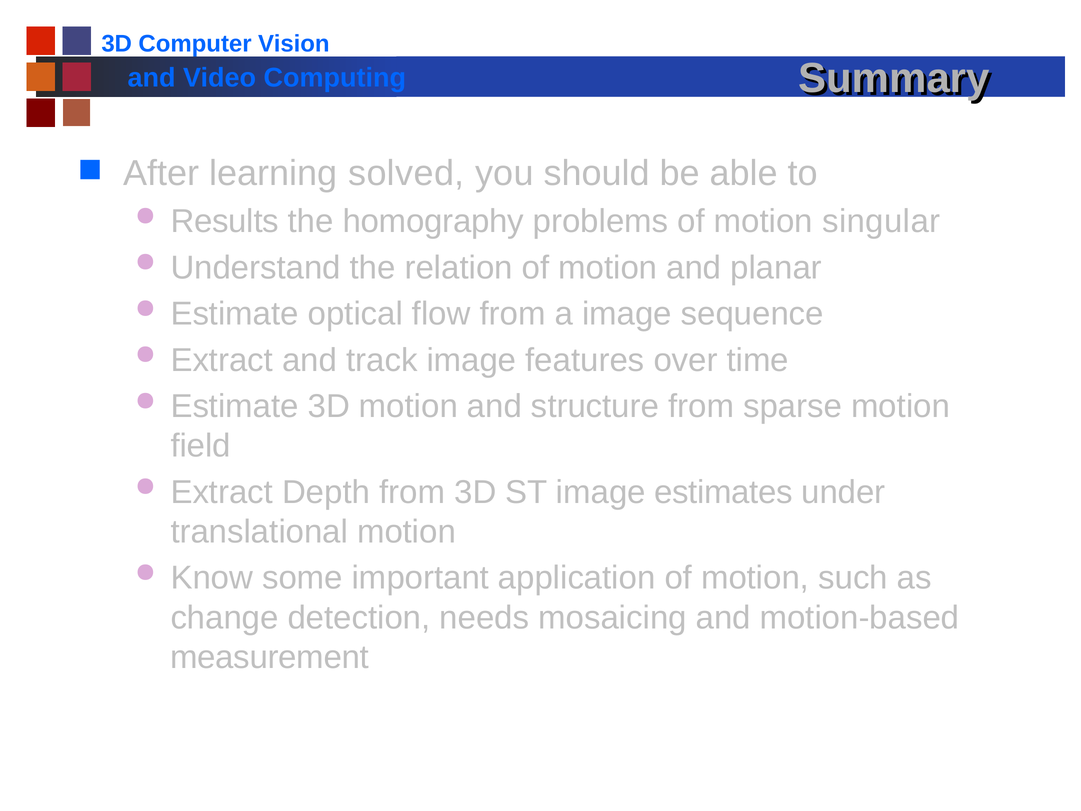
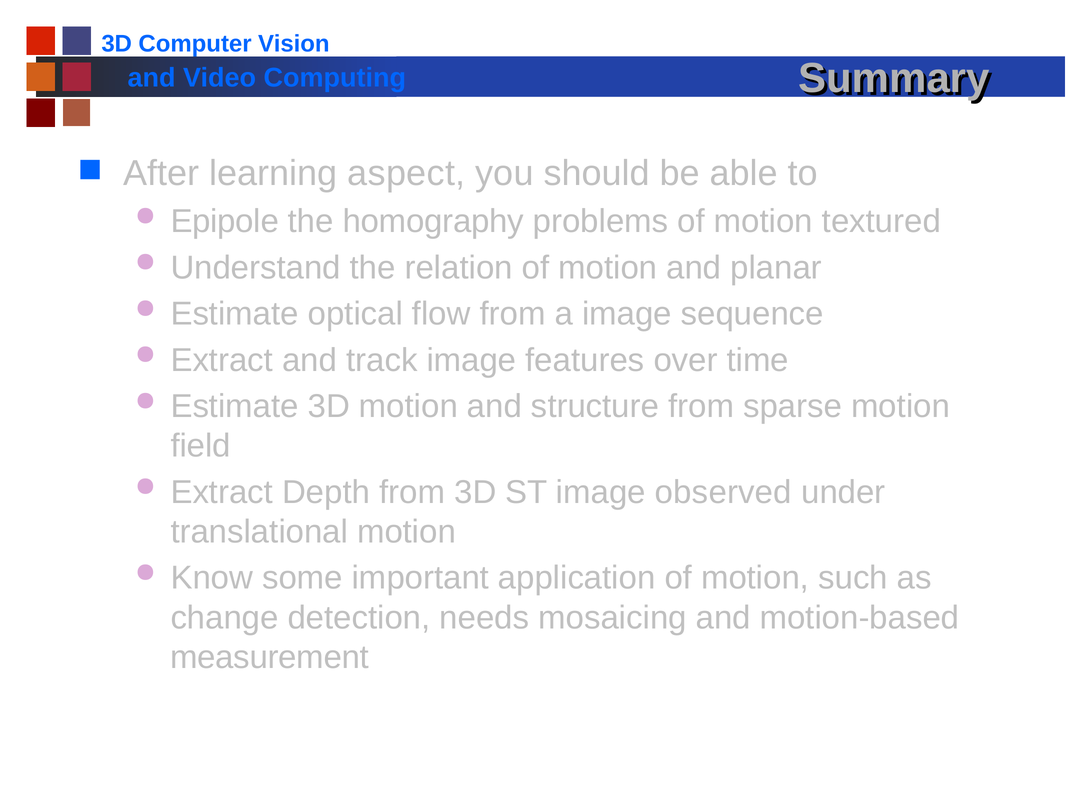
solved: solved -> aspect
Results: Results -> Epipole
singular: singular -> textured
estimates: estimates -> observed
